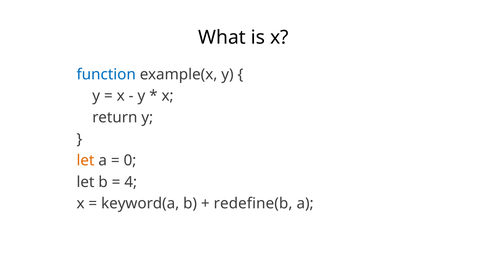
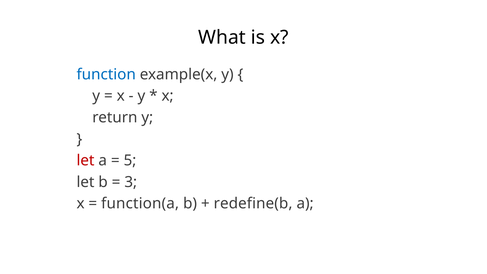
let at (85, 160) colour: orange -> red
0: 0 -> 5
4: 4 -> 3
keyword(a: keyword(a -> function(a
